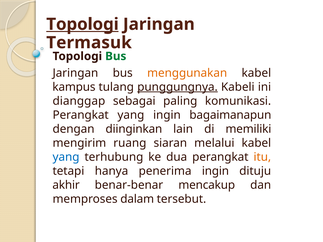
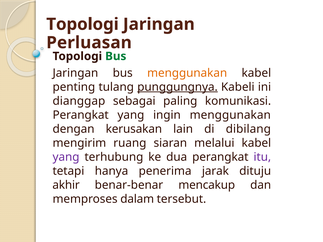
Topologi at (83, 24) underline: present -> none
Termasuk: Termasuk -> Perluasan
kampus: kampus -> penting
ingin bagaimanapun: bagaimanapun -> menggunakan
diinginkan: diinginkan -> kerusakan
memiliki: memiliki -> dibilang
yang at (66, 157) colour: blue -> purple
itu colour: orange -> purple
penerima ingin: ingin -> jarak
